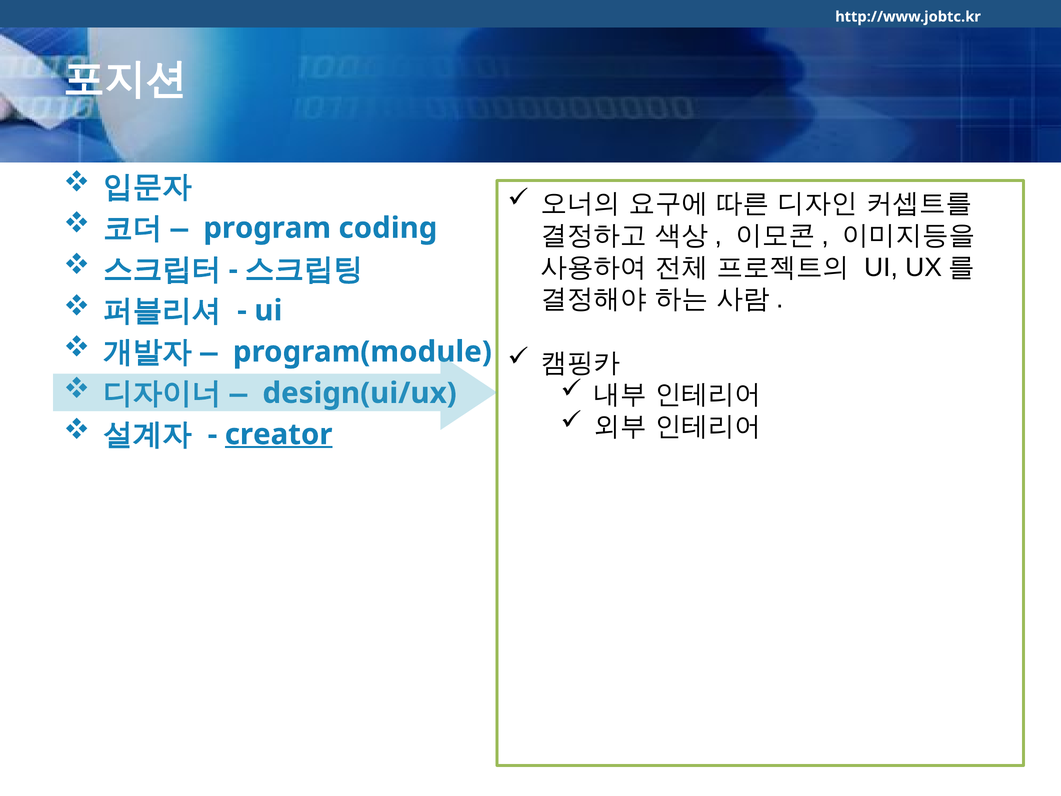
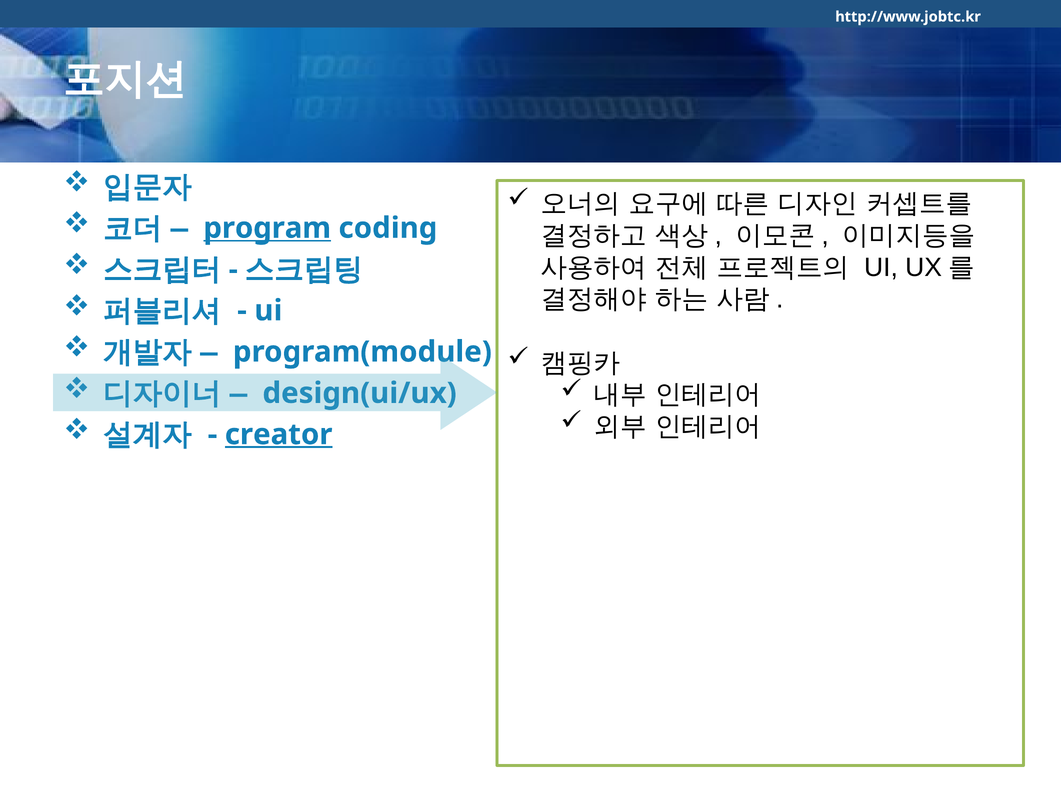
program underline: none -> present
